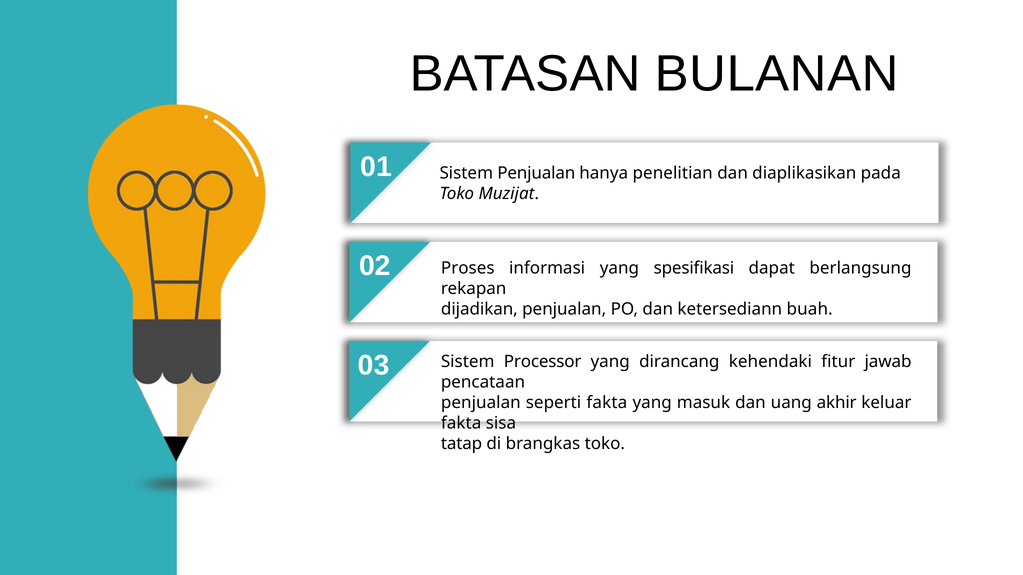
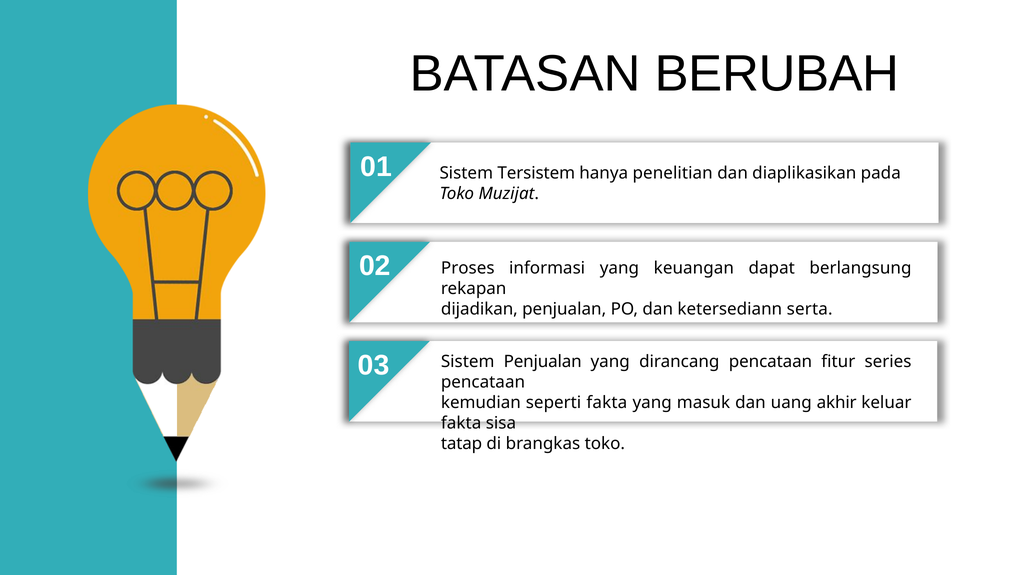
BULANAN: BULANAN -> BERUBAH
Sistem Penjualan: Penjualan -> Tersistem
spesifikasi: spesifikasi -> keuangan
buah: buah -> serta
Sistem Processor: Processor -> Penjualan
dirancang kehendaki: kehendaki -> pencataan
jawab: jawab -> series
penjualan at (481, 403): penjualan -> kemudian
